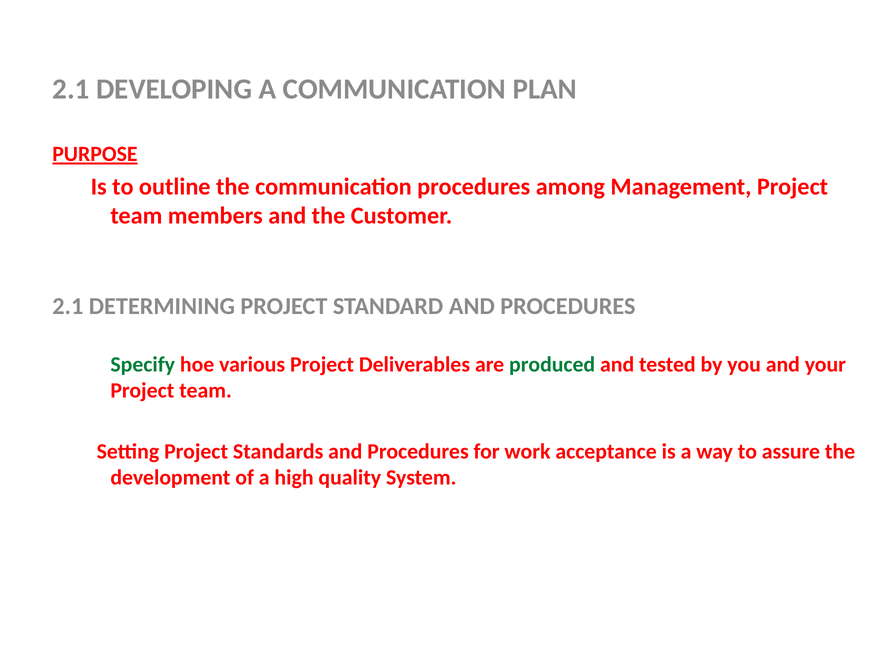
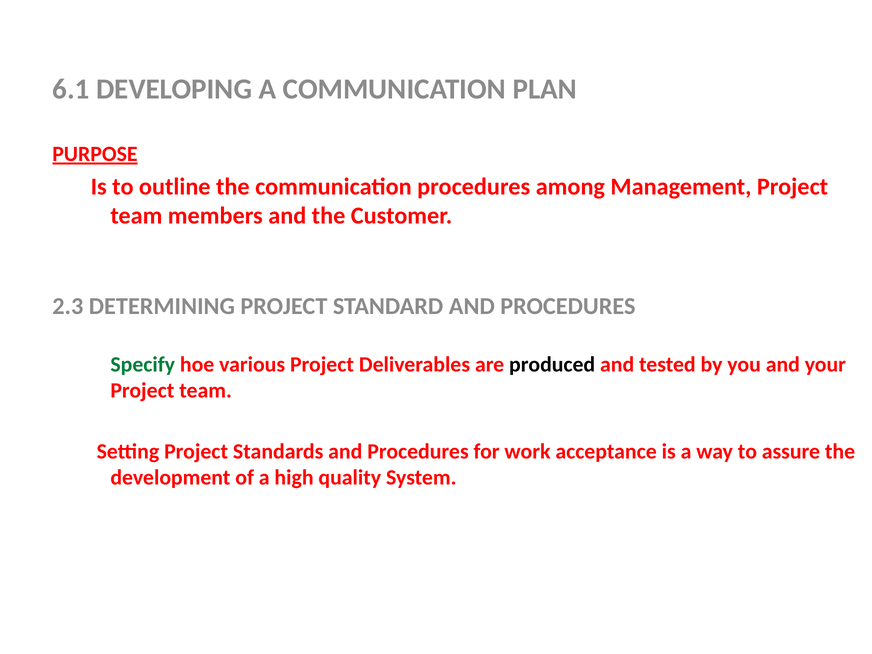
2.1 at (71, 89): 2.1 -> 6.1
2.1 at (68, 306): 2.1 -> 2.3
produced colour: green -> black
